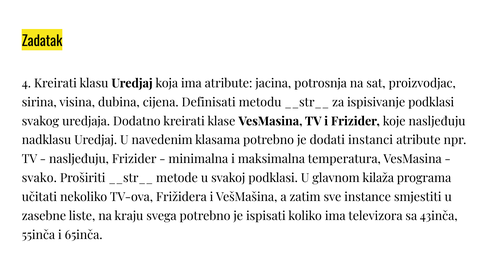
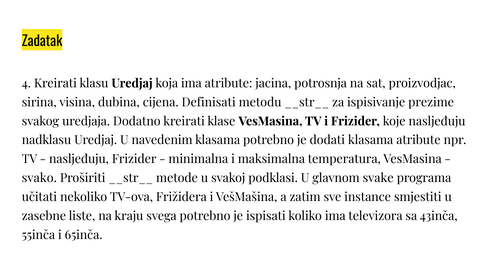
ispisivanje podklasi: podklasi -> prezime
dodati instanci: instanci -> klasama
kilaža: kilaža -> svake
